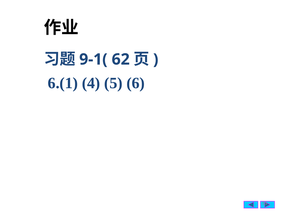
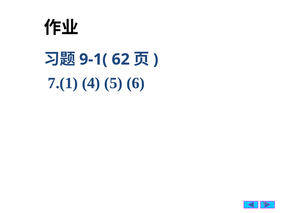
6.(1: 6.(1 -> 7.(1
